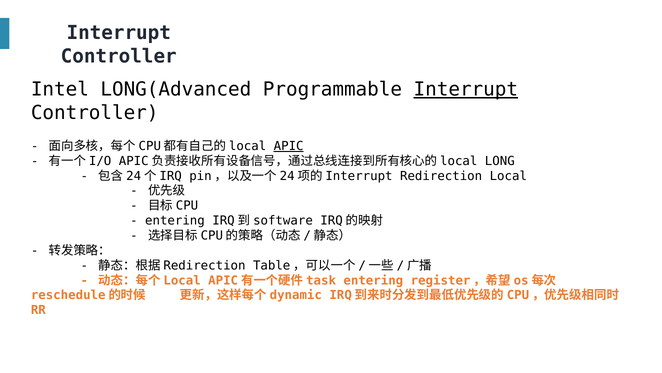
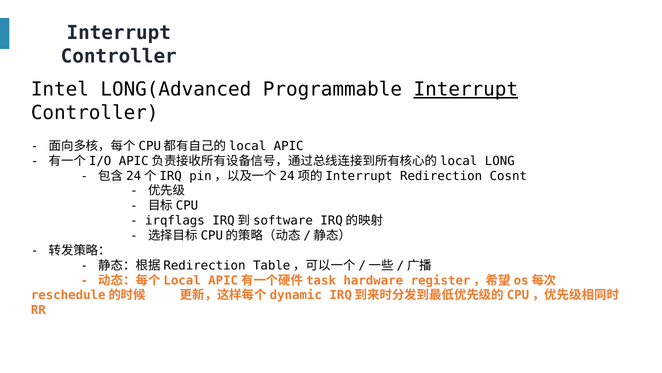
APIC underline: present -> none
Local: Local -> Cosnt
entering at (175, 220): entering -> irqflags
entering at (373, 280): entering -> hardware
